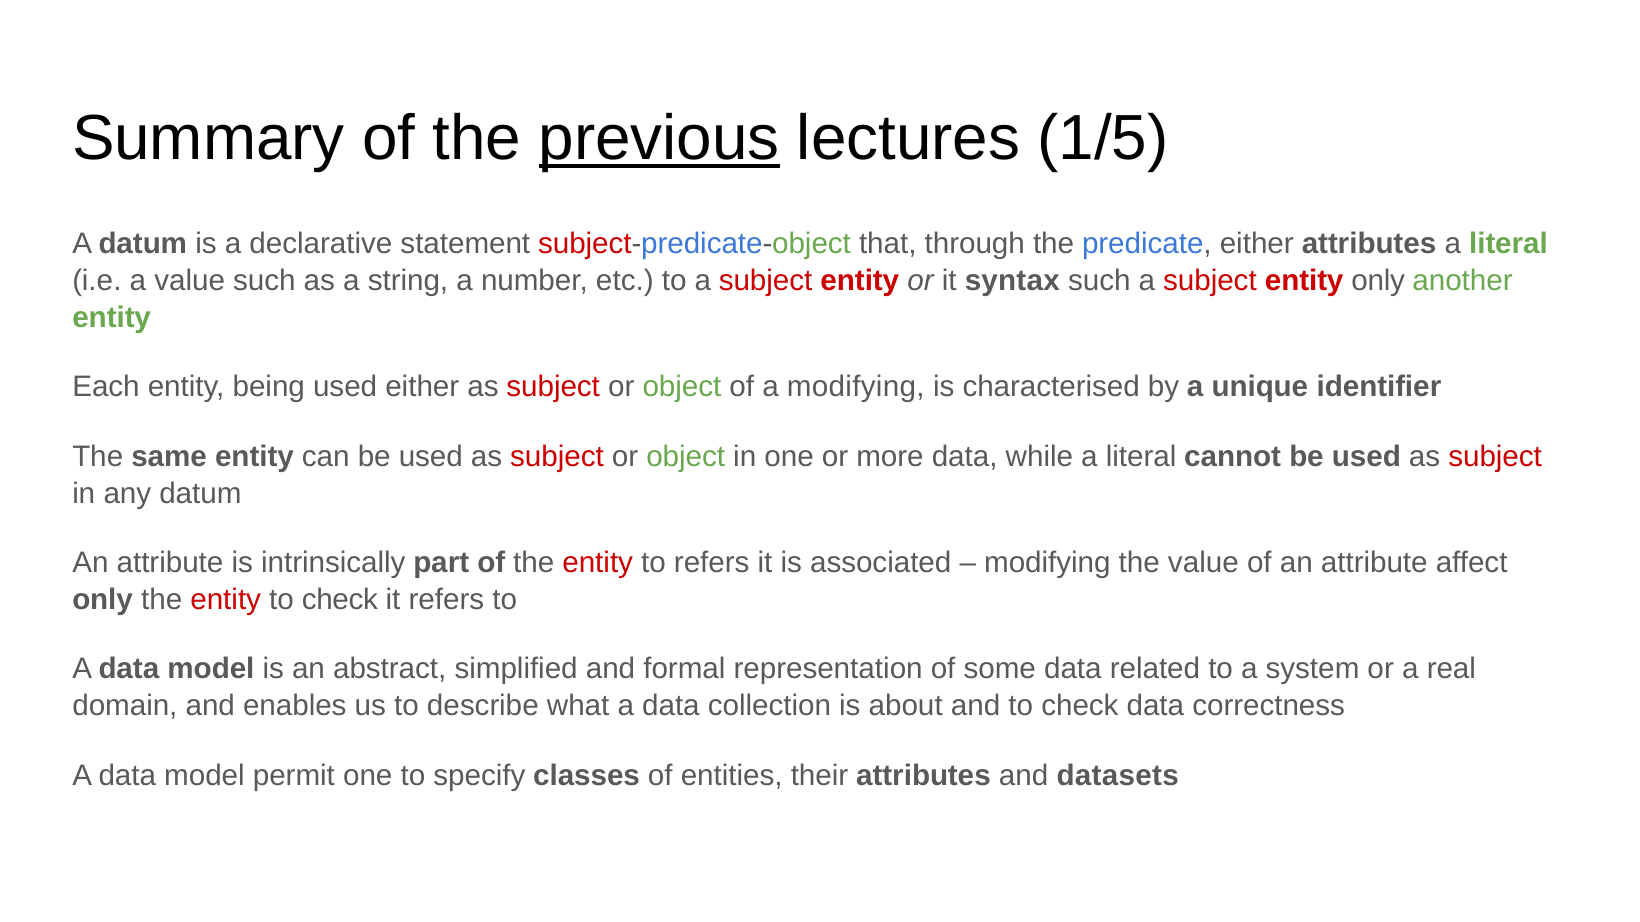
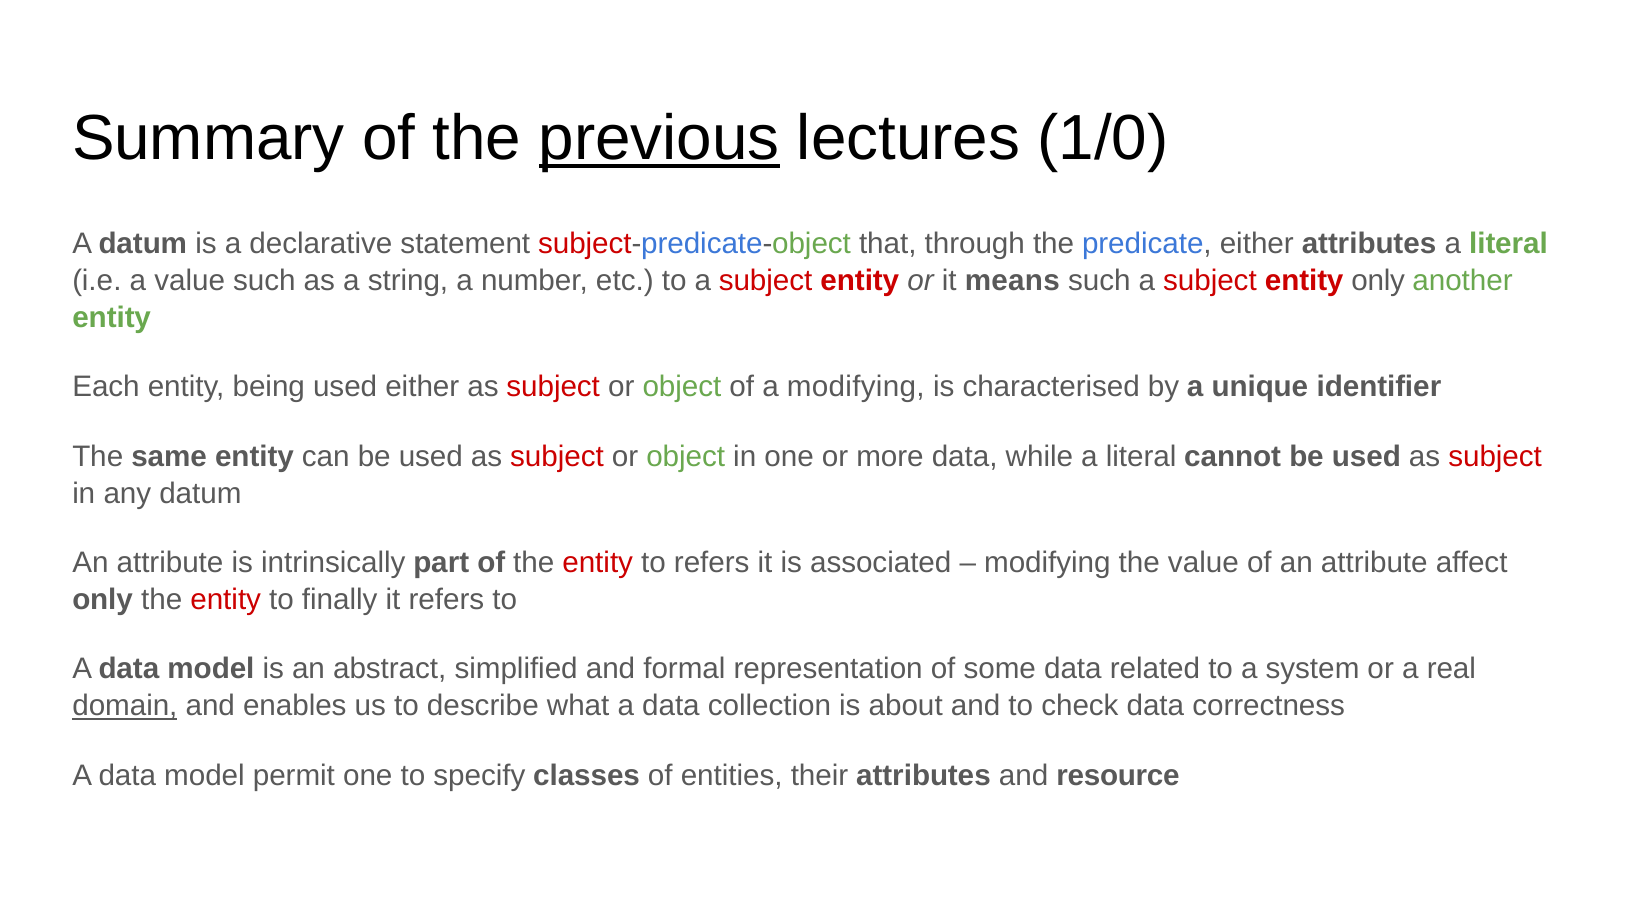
1/5: 1/5 -> 1/0
syntax: syntax -> means
entity to check: check -> finally
domain underline: none -> present
datasets: datasets -> resource
